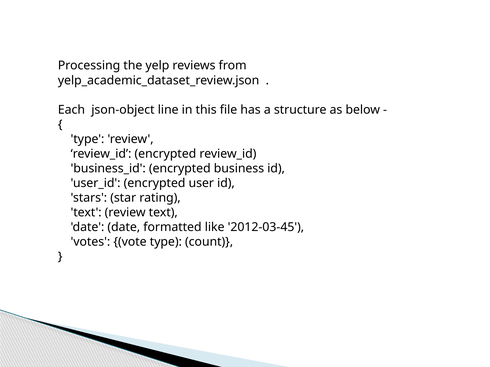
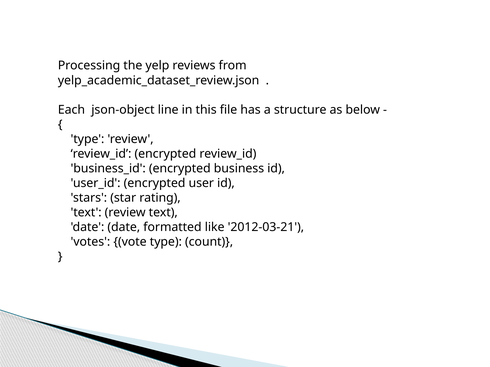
2012-03-45: 2012-03-45 -> 2012-03-21
